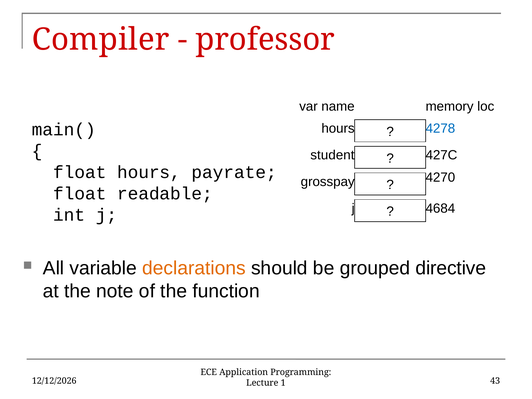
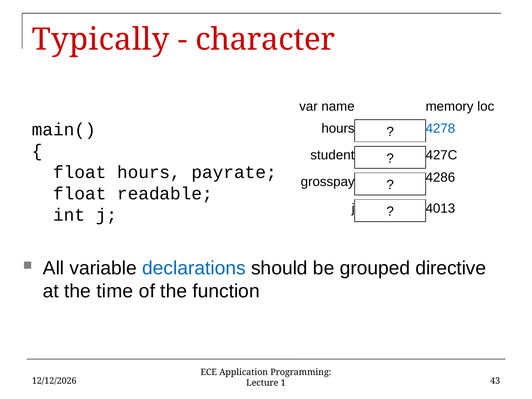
Compiler: Compiler -> Typically
professor: professor -> character
4270: 4270 -> 4286
4684: 4684 -> 4013
declarations colour: orange -> blue
note: note -> time
